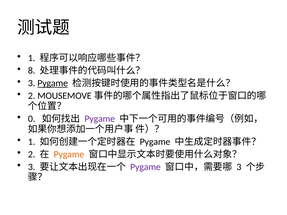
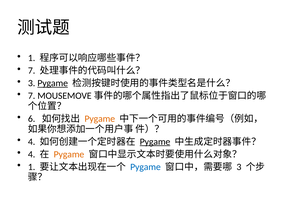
8 at (32, 71): 8 -> 7
2 at (32, 96): 2 -> 7
0: 0 -> 6
Pygame at (100, 119) colour: purple -> orange
1 at (32, 142): 1 -> 4
Pygame at (155, 142) underline: none -> present
2 at (32, 154): 2 -> 4
3 at (32, 167): 3 -> 1
Pygame at (145, 167) colour: purple -> blue
